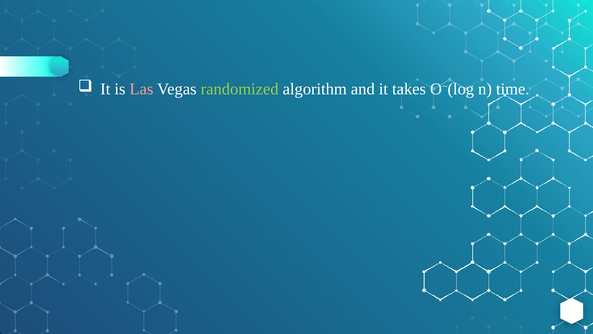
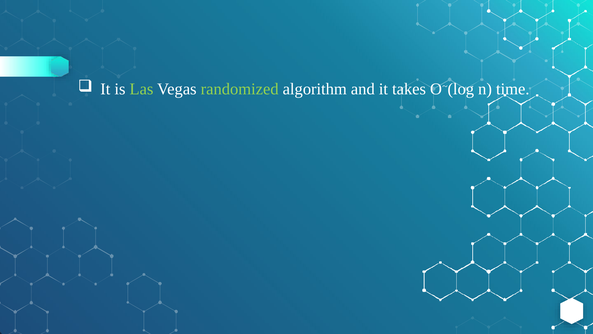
Las colour: pink -> light green
